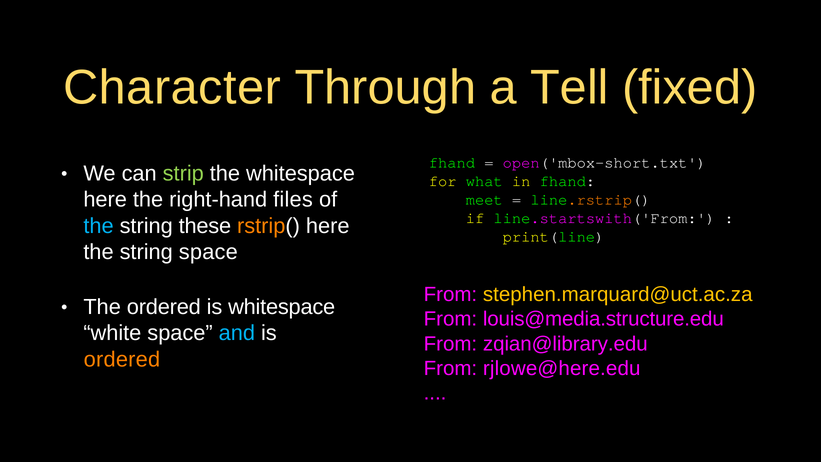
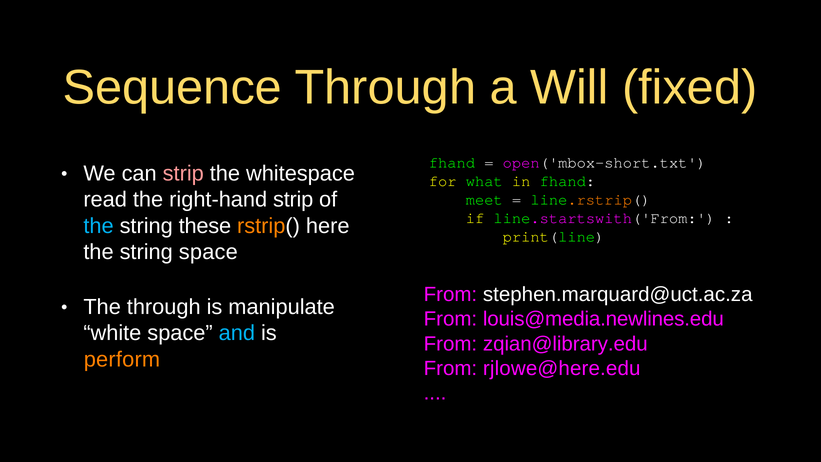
Character: Character -> Sequence
Tell: Tell -> Will
strip at (183, 173) colour: light green -> pink
here at (105, 200): here -> read
right-hand files: files -> strip
stephen.marquard@uct.ac.za colour: yellow -> white
The ordered: ordered -> through
is whitespace: whitespace -> manipulate
louis@media.structure.edu: louis@media.structure.edu -> louis@media.newlines.edu
ordered at (122, 359): ordered -> perform
